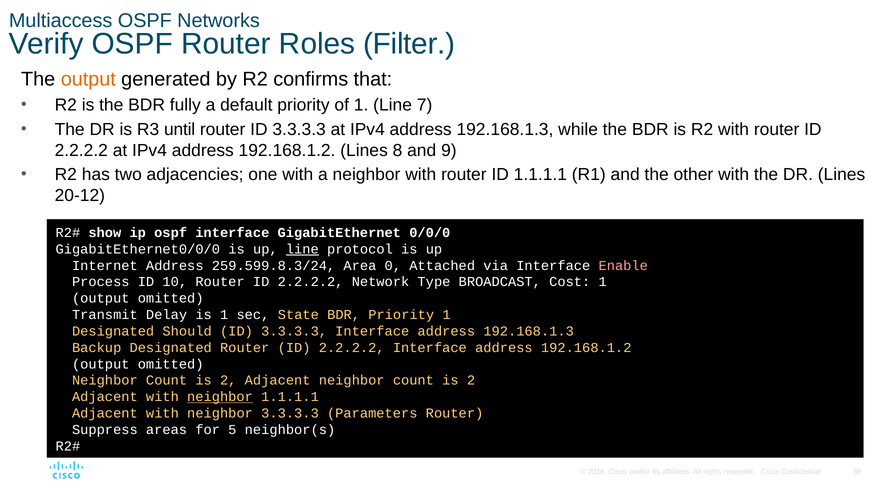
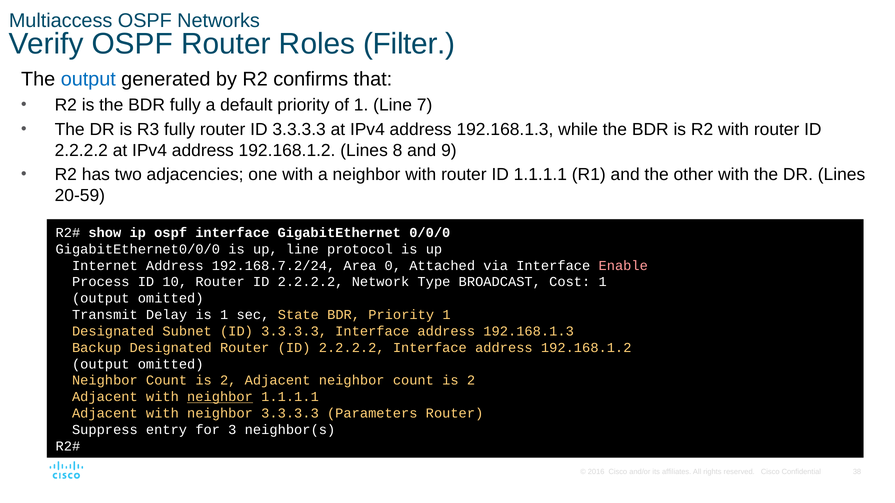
output at (88, 79) colour: orange -> blue
R3 until: until -> fully
20-12: 20-12 -> 20-59
line at (302, 249) underline: present -> none
259.599.8.3/24: 259.599.8.3/24 -> 192.168.7.2/24
Should: Should -> Subnet
areas: areas -> entry
5: 5 -> 3
